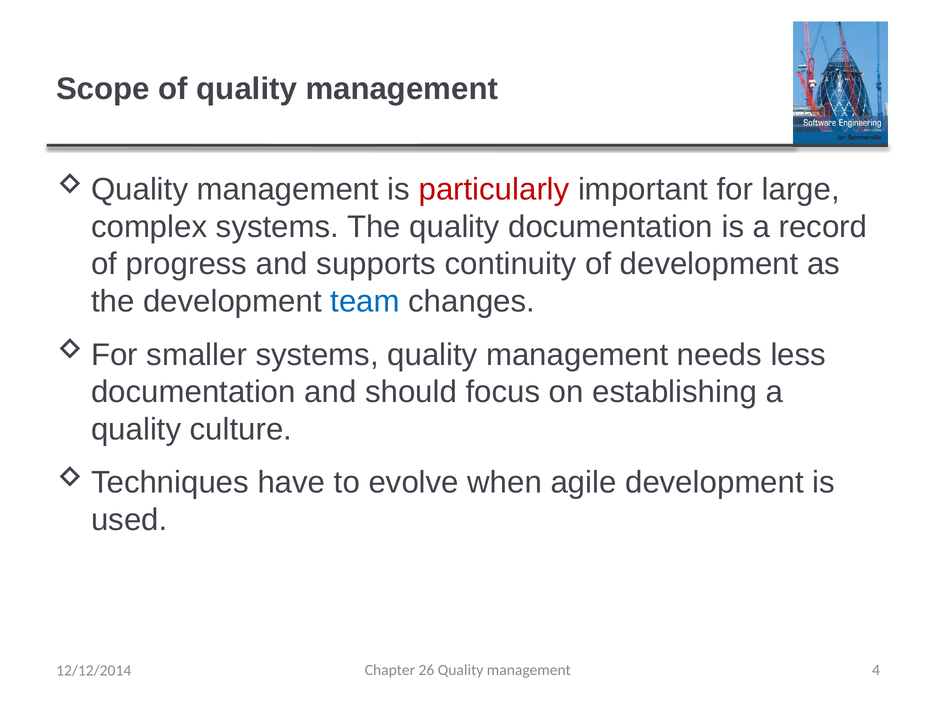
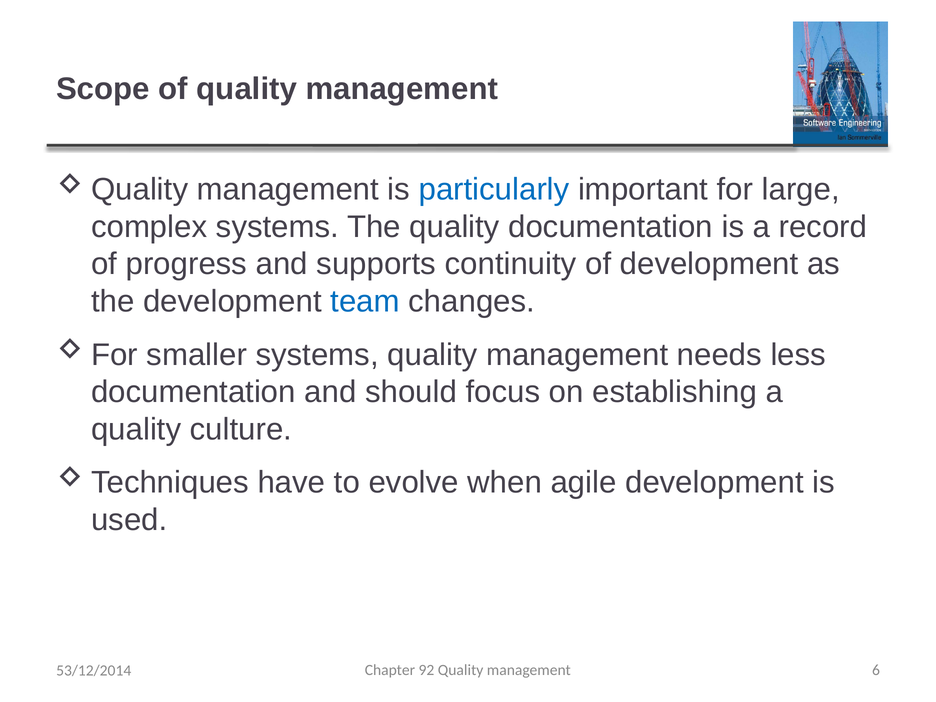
particularly colour: red -> blue
26: 26 -> 92
4: 4 -> 6
12/12/2014: 12/12/2014 -> 53/12/2014
